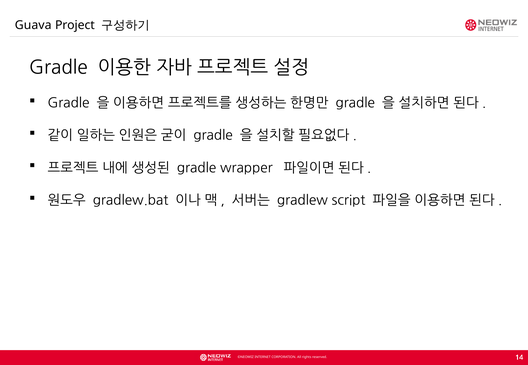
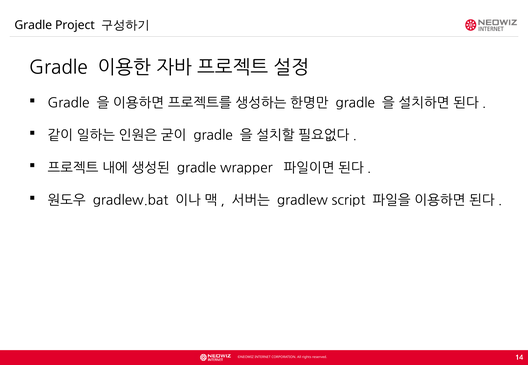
Guava at (33, 25): Guava -> Gradle
